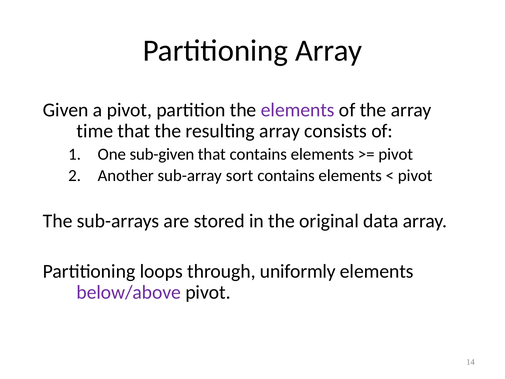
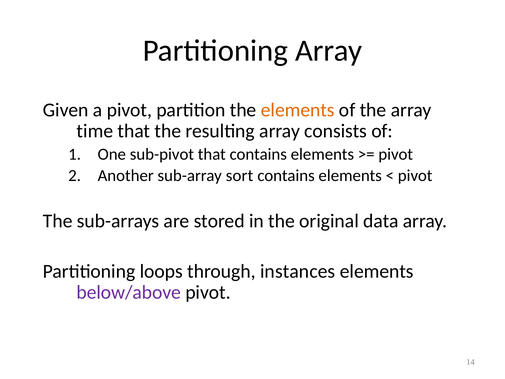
elements at (298, 110) colour: purple -> orange
sub-given: sub-given -> sub-pivot
uniformly: uniformly -> instances
